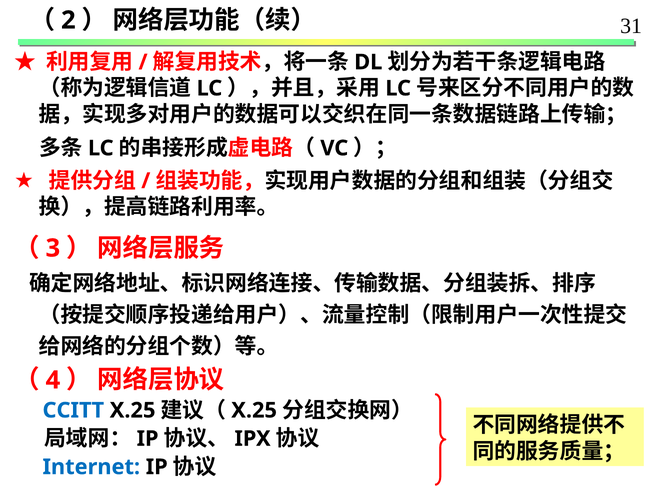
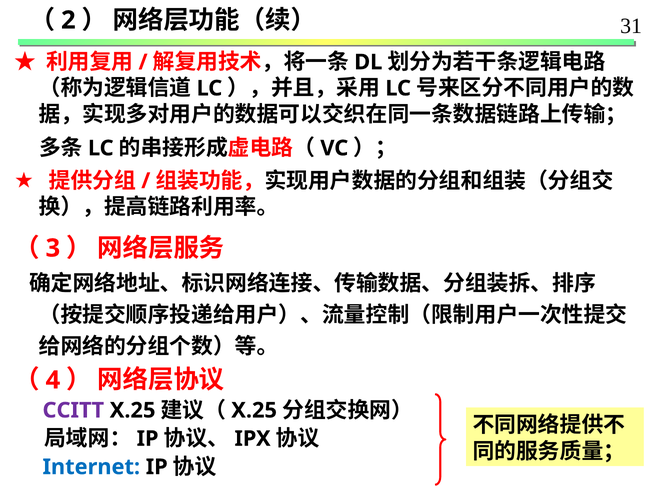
CCITT colour: blue -> purple
